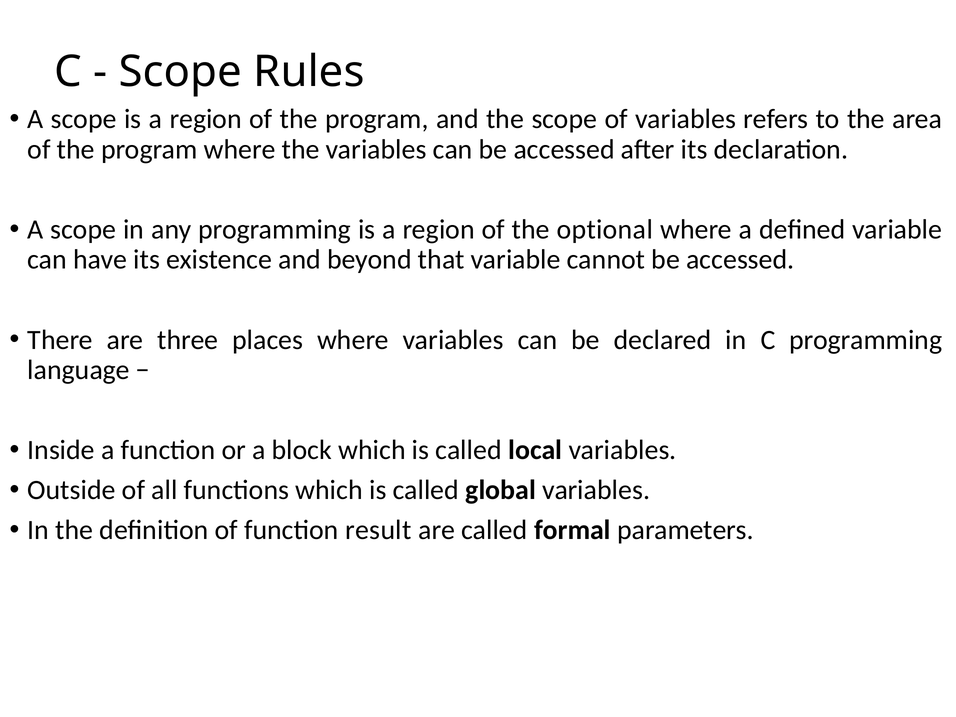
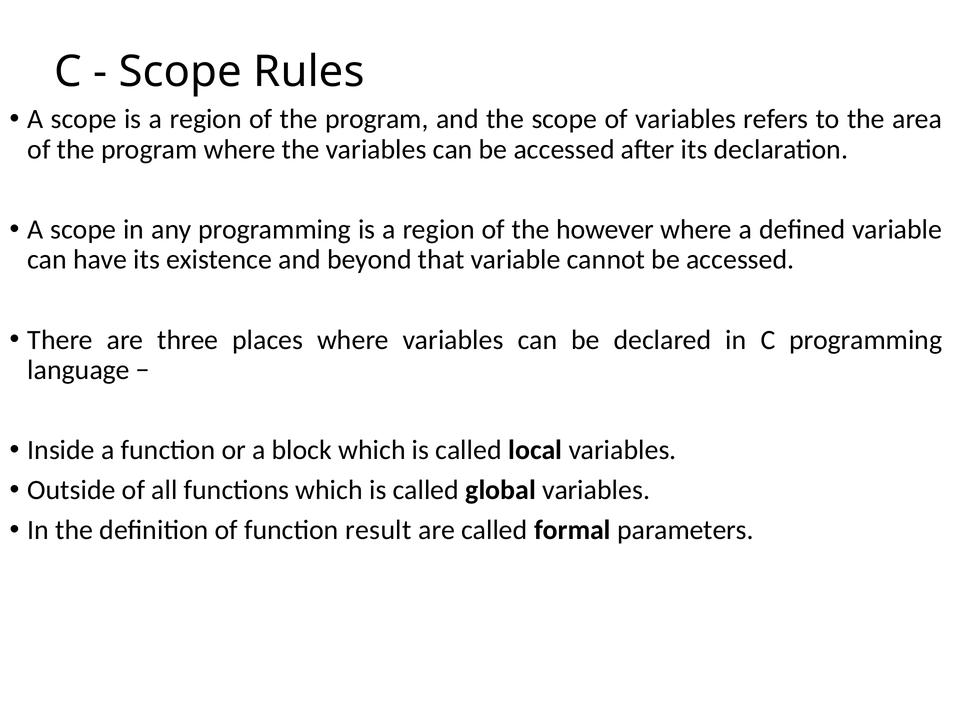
optional: optional -> however
